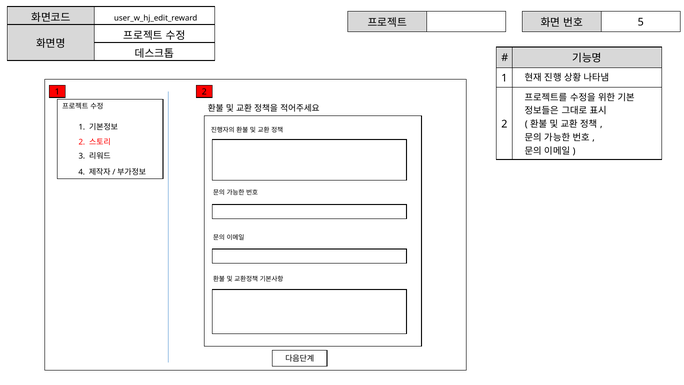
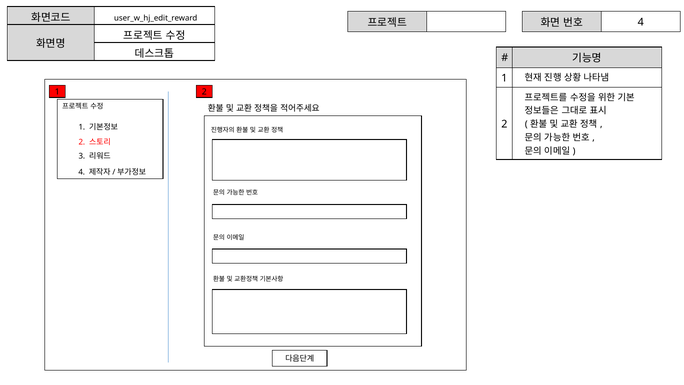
5 at (641, 22): 5 -> 4
